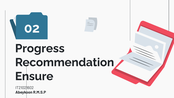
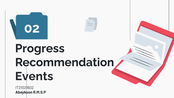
Ensure: Ensure -> Events
